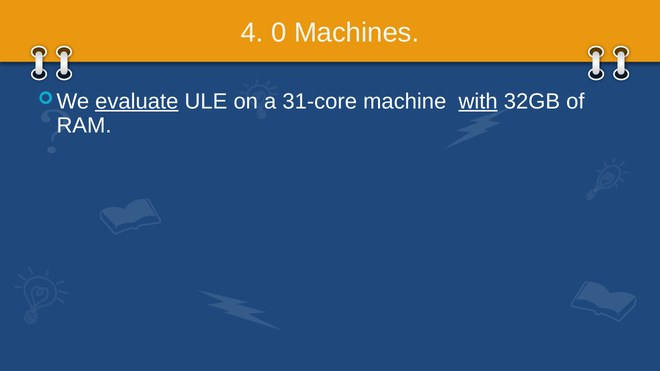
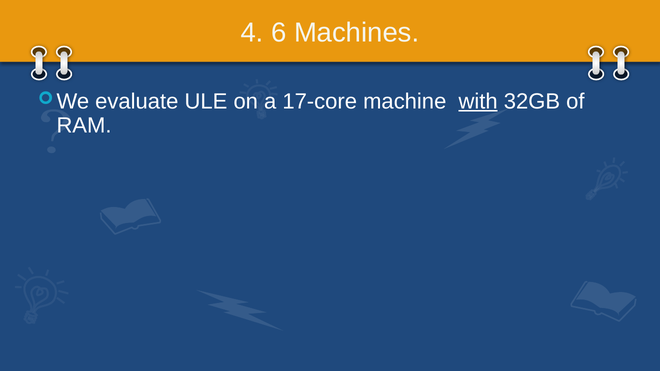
0: 0 -> 6
evaluate underline: present -> none
31-core: 31-core -> 17-core
